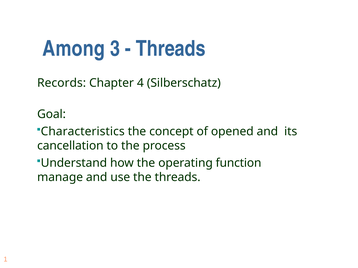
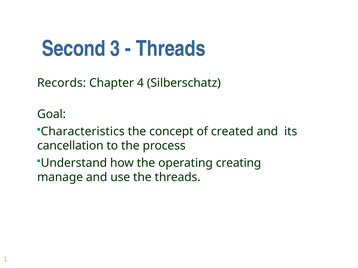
Among: Among -> Second
opened: opened -> created
function: function -> creating
